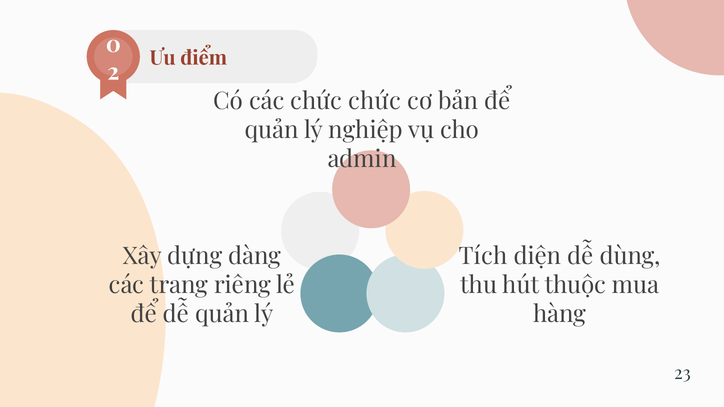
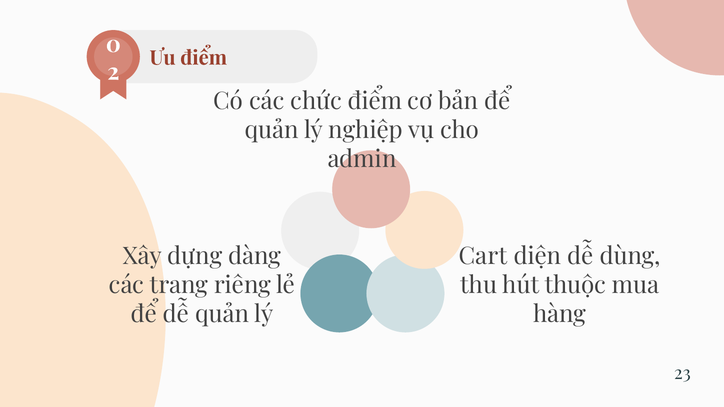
chức chức: chức -> điểm
Tích: Tích -> Cart
